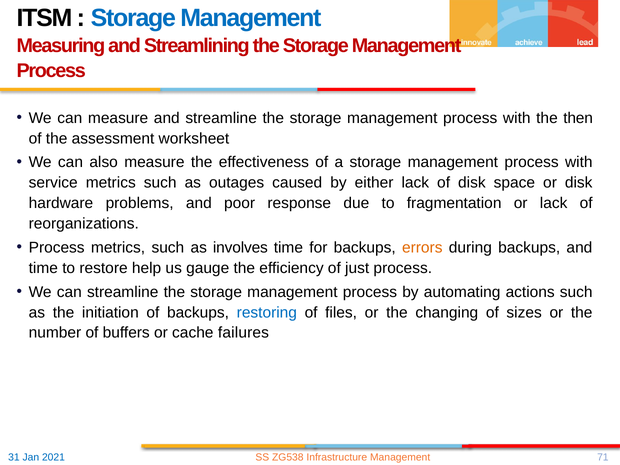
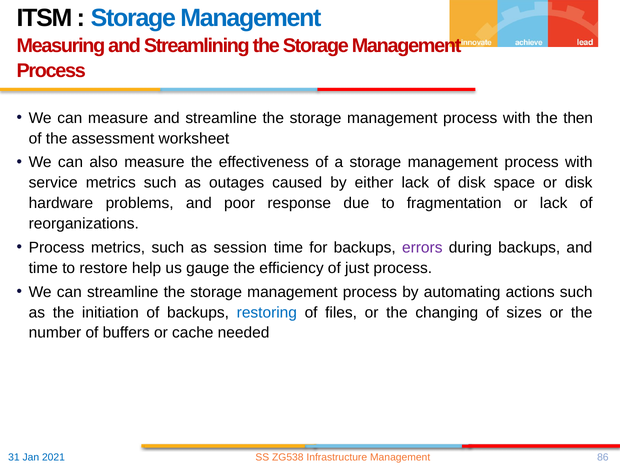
involves: involves -> session
errors colour: orange -> purple
failures: failures -> needed
71: 71 -> 86
